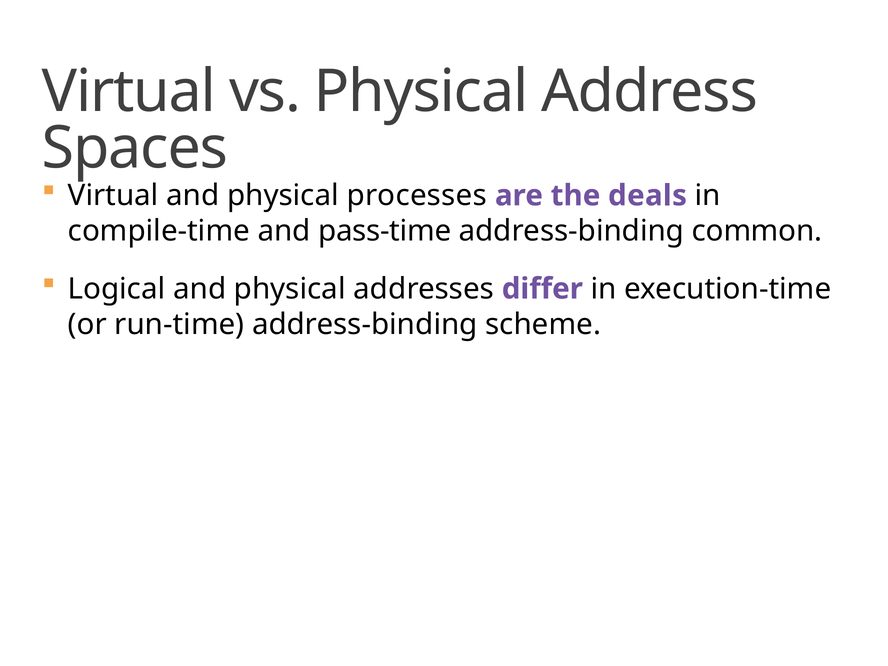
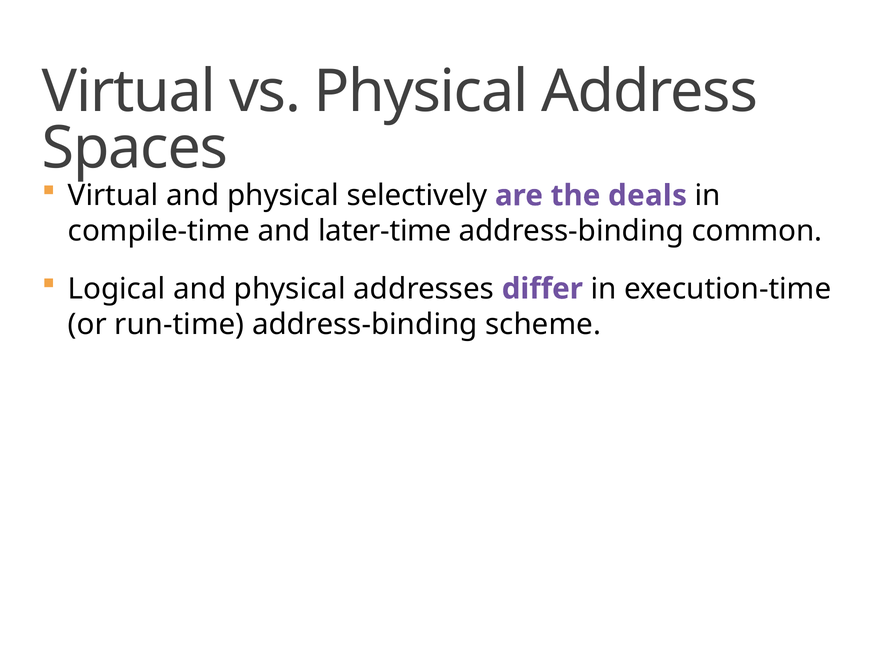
processes: processes -> selectively
pass-time: pass-time -> later-time
